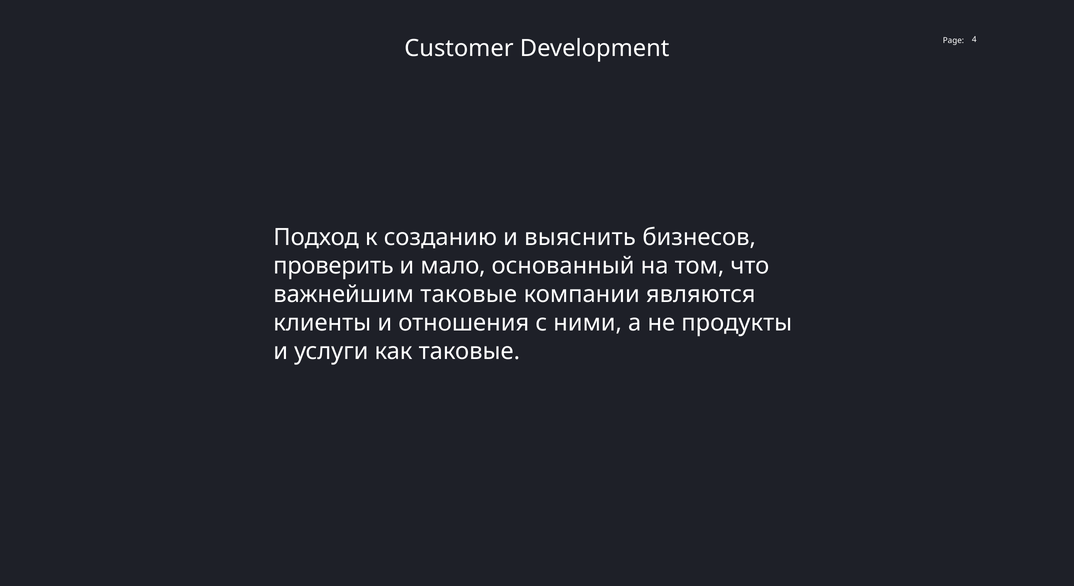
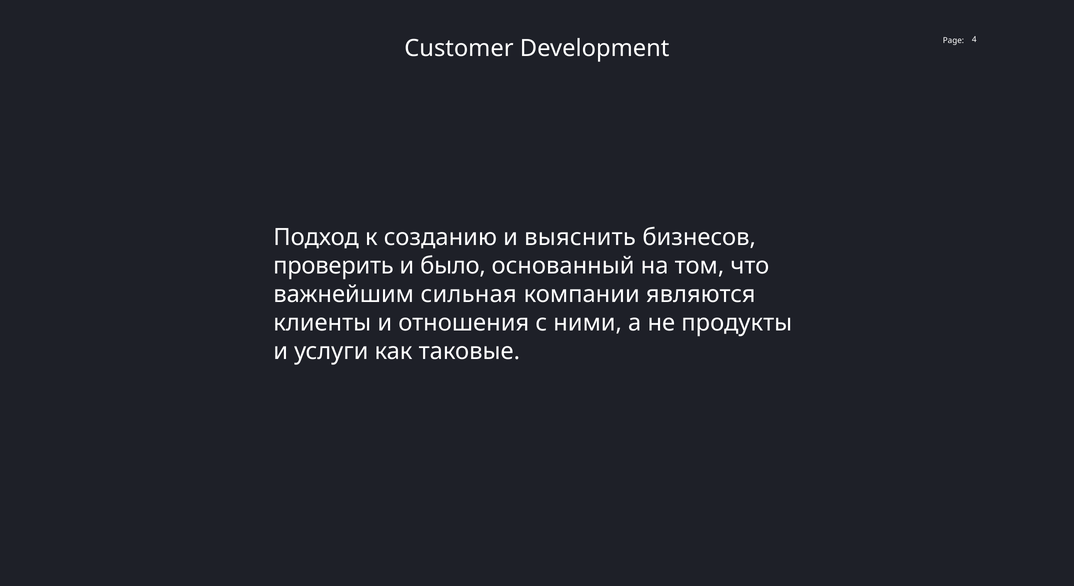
мало: мало -> было
важнейшим таковые: таковые -> сильная
